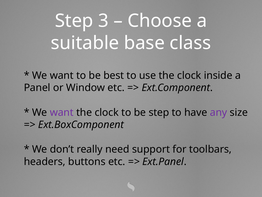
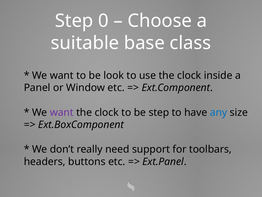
3: 3 -> 0
best: best -> look
any colour: purple -> blue
